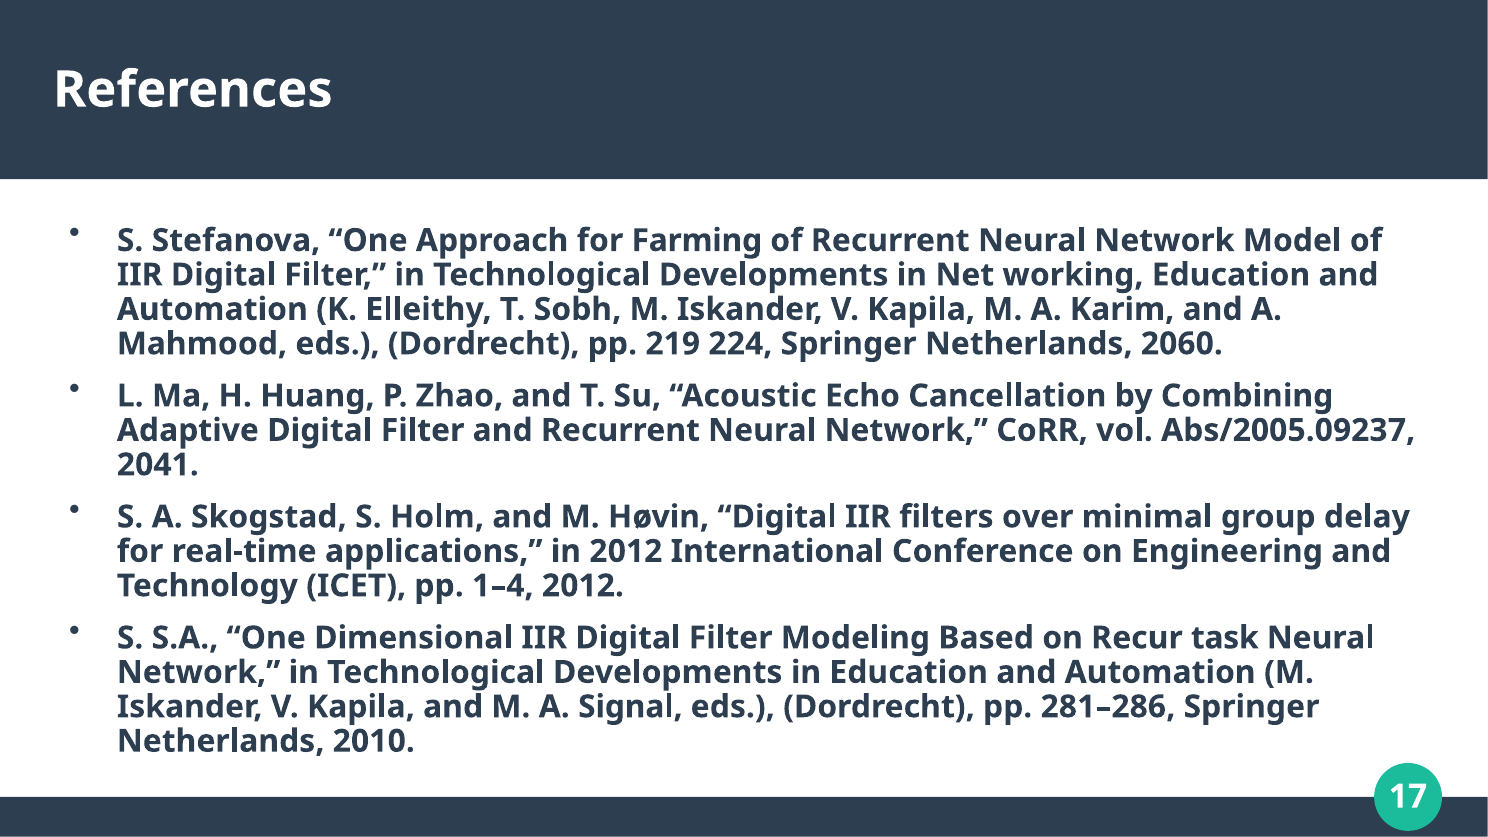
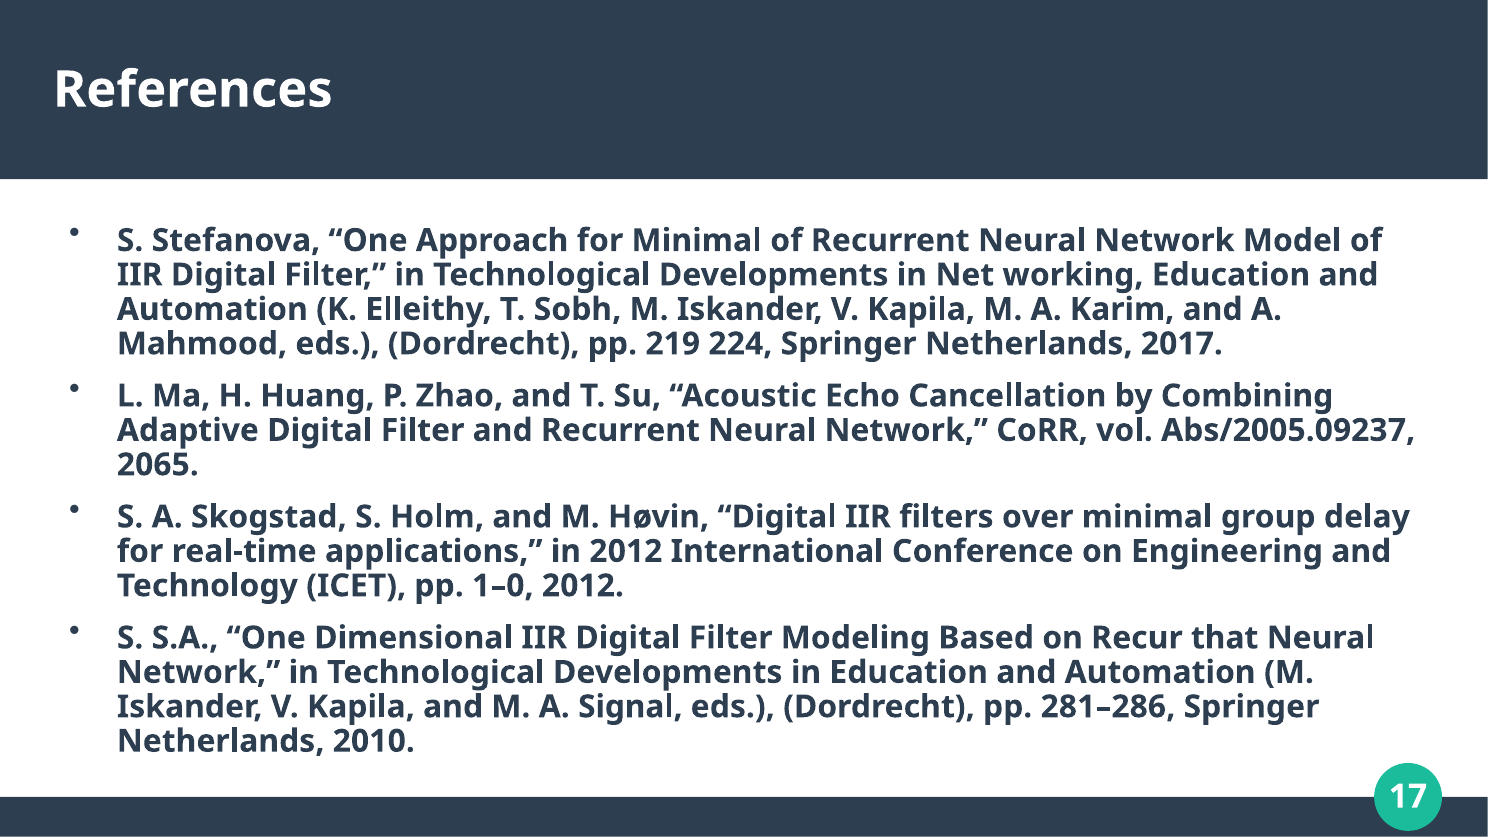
for Farming: Farming -> Minimal
2060: 2060 -> 2017
2041: 2041 -> 2065
1–4: 1–4 -> 1–0
task: task -> that
